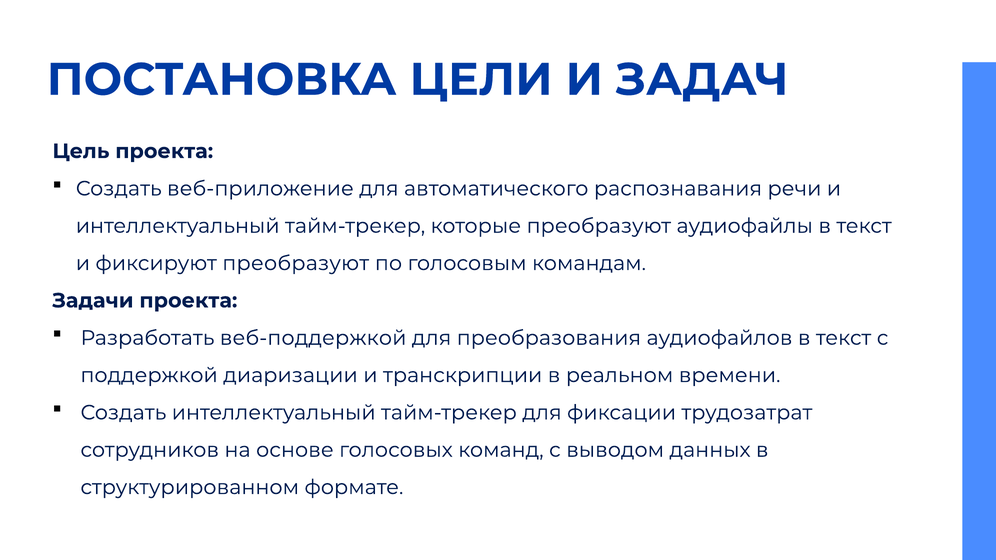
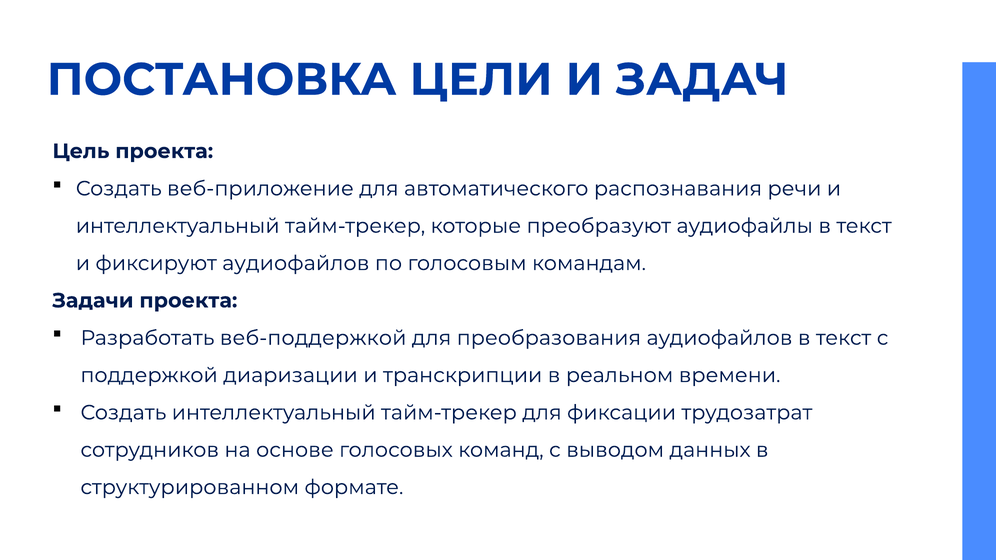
фиксируют преобразуют: преобразуют -> аудиофайлов
